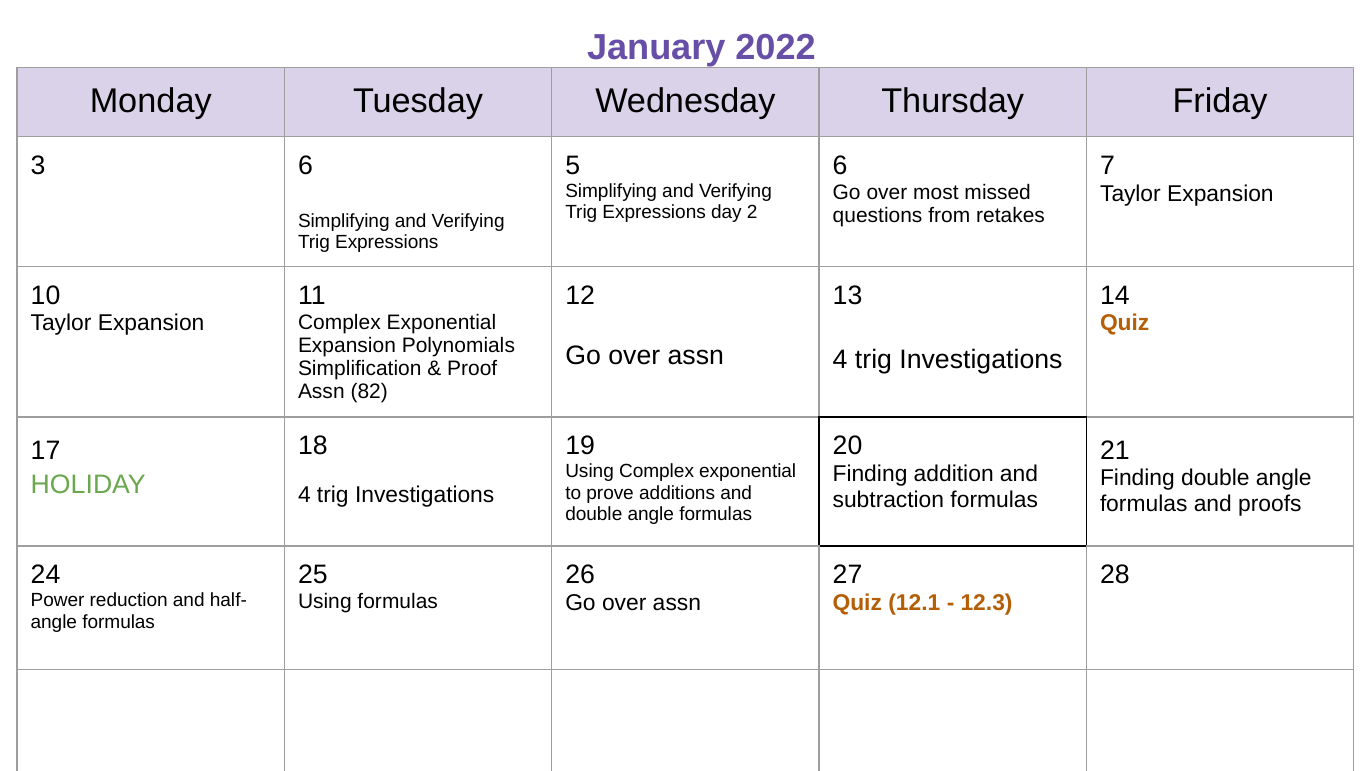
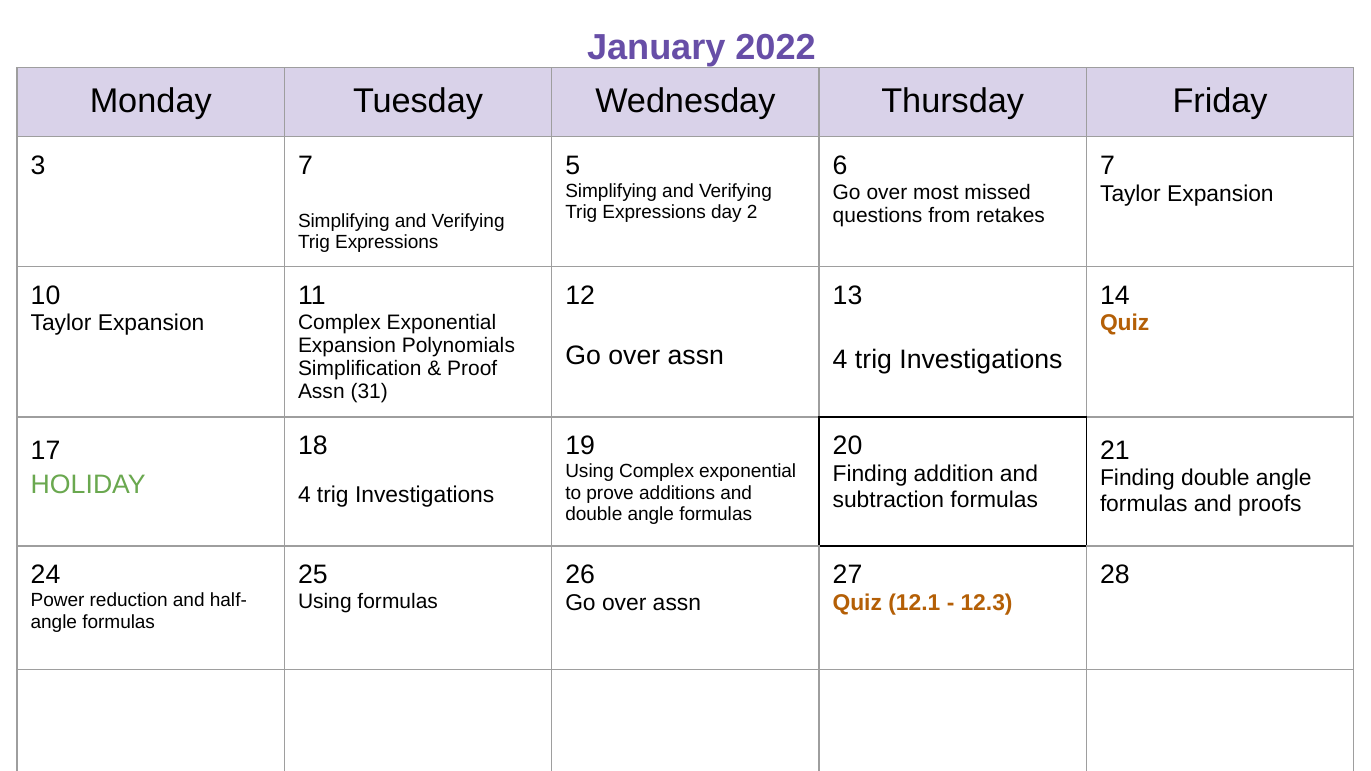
3 6: 6 -> 7
82: 82 -> 31
